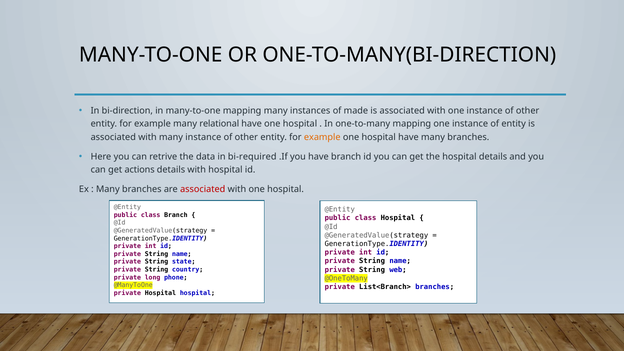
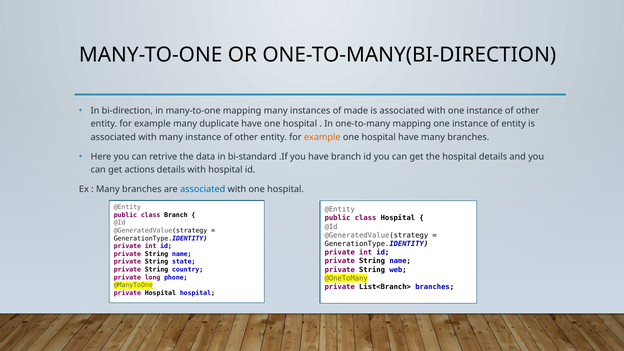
relational: relational -> duplicate
bi-required: bi-required -> bi-standard
associated at (203, 189) colour: red -> blue
